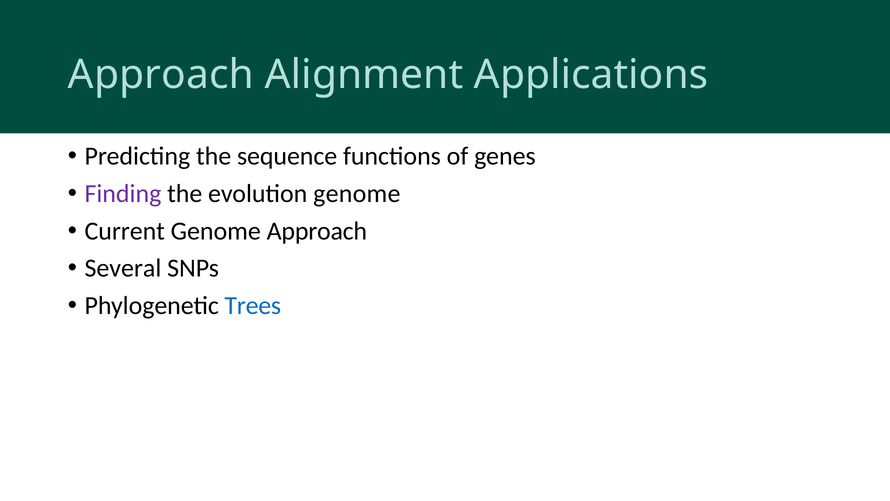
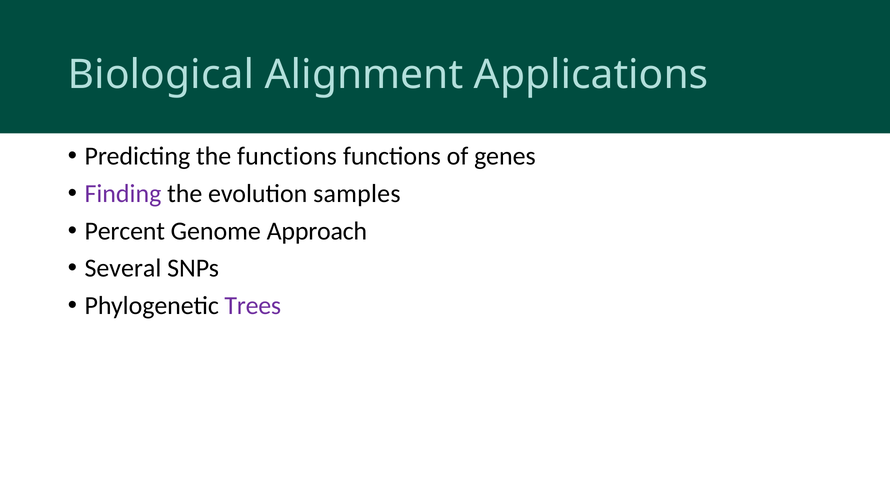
Approach at (161, 75): Approach -> Biological
the sequence: sequence -> functions
evolution genome: genome -> samples
Current: Current -> Percent
Trees colour: blue -> purple
